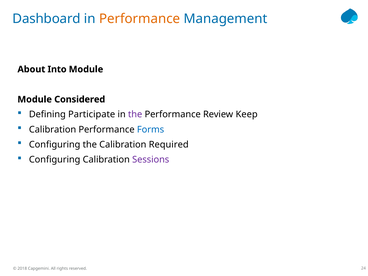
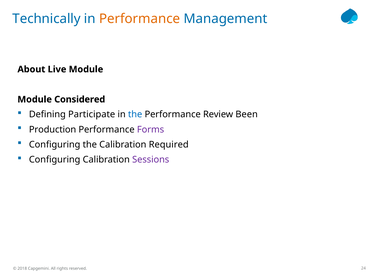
Dashboard: Dashboard -> Technically
Into: Into -> Live
the at (135, 114) colour: purple -> blue
Keep: Keep -> Been
Calibration at (53, 130): Calibration -> Production
Forms colour: blue -> purple
